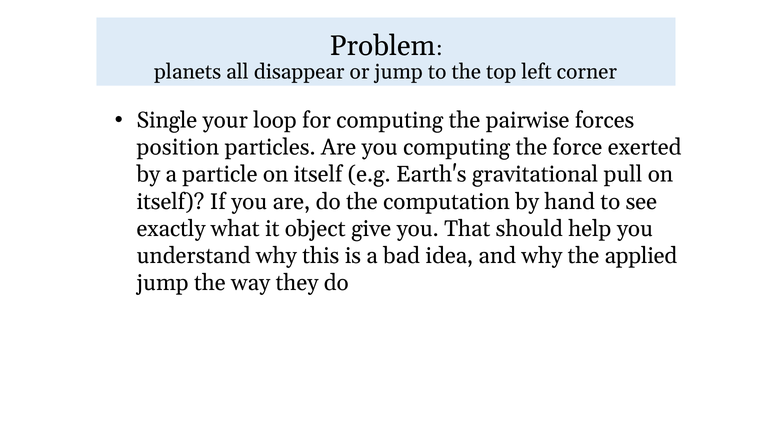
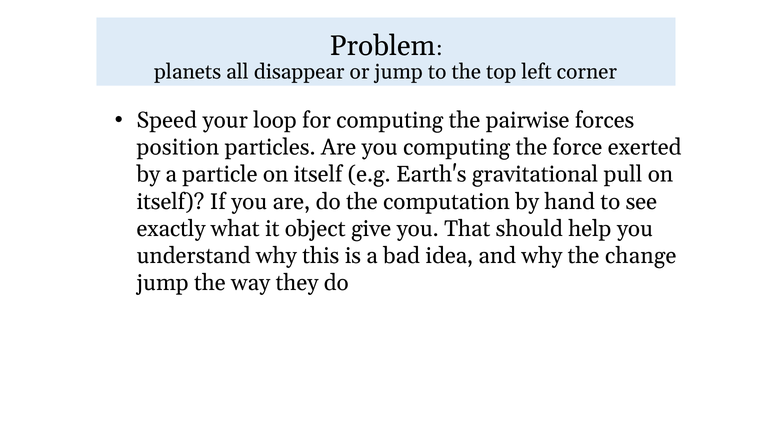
Single: Single -> Speed
applied: applied -> change
